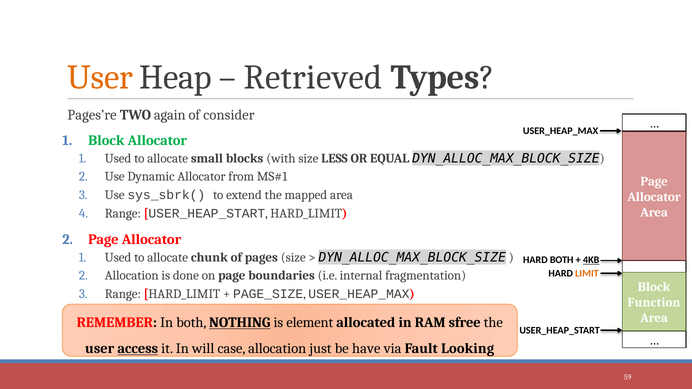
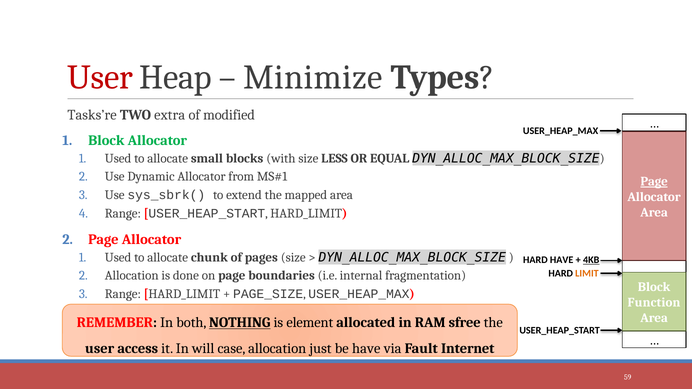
User at (100, 78) colour: orange -> red
Retrieved: Retrieved -> Minimize
Pages’re: Pages’re -> Tasks’re
again: again -> extra
consider: consider -> modified
Page at (654, 181) underline: none -> present
HARD BOTH: BOTH -> HAVE
access underline: present -> none
Looking: Looking -> Internet
